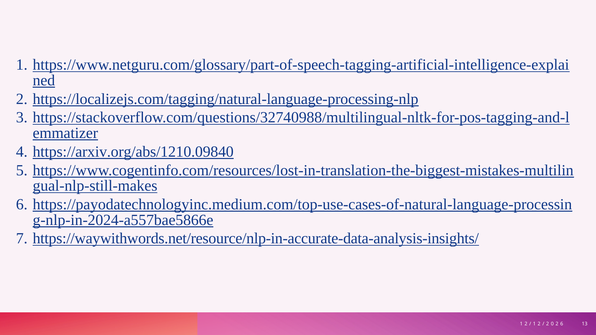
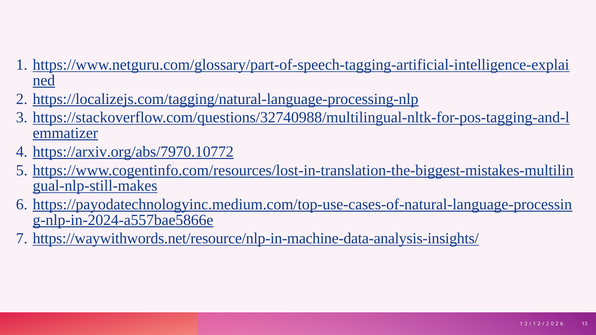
https://arxiv.org/abs/1210.09840: https://arxiv.org/abs/1210.09840 -> https://arxiv.org/abs/7970.10772
https://waywithwords.net/resource/nlp-in-accurate-data-analysis-insights/: https://waywithwords.net/resource/nlp-in-accurate-data-analysis-insights/ -> https://waywithwords.net/resource/nlp-in-machine-data-analysis-insights/
